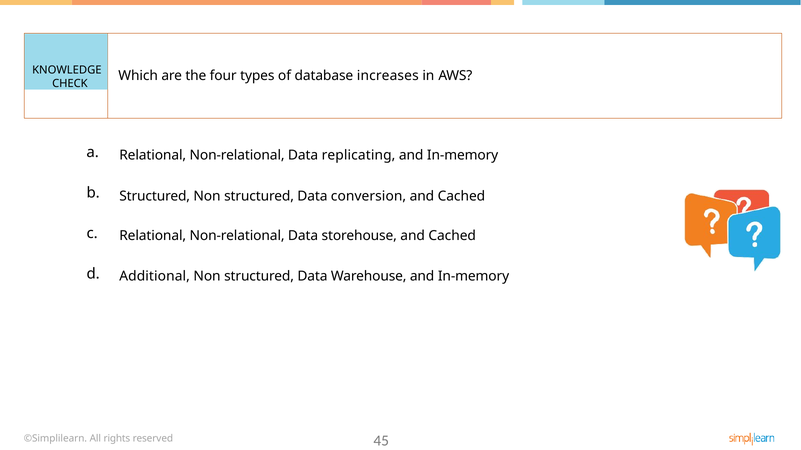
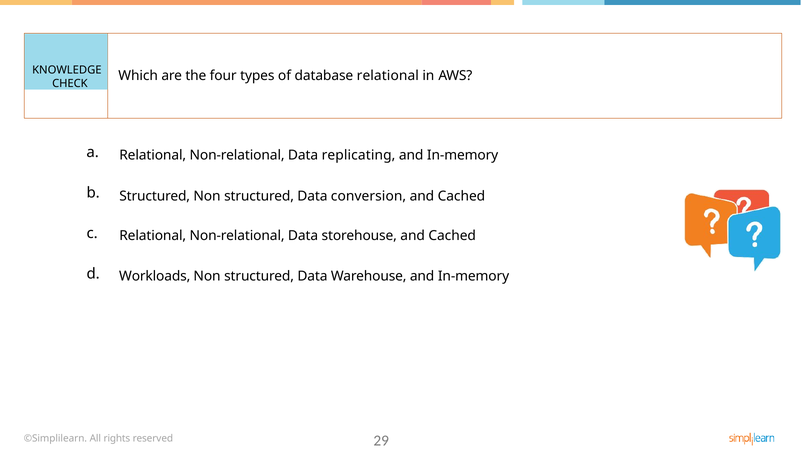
database increases: increases -> relational
Additional: Additional -> Workloads
45: 45 -> 29
